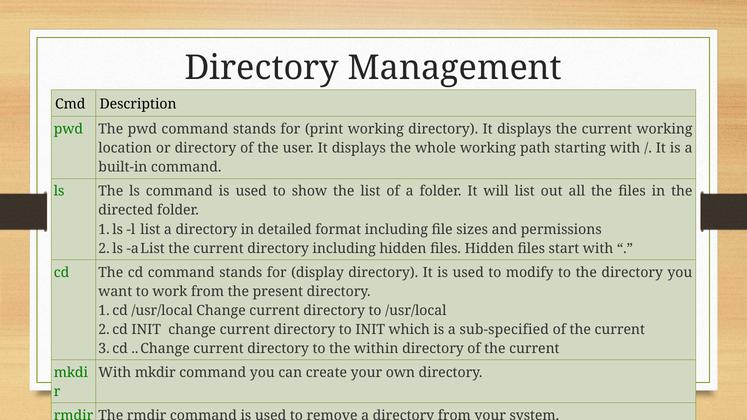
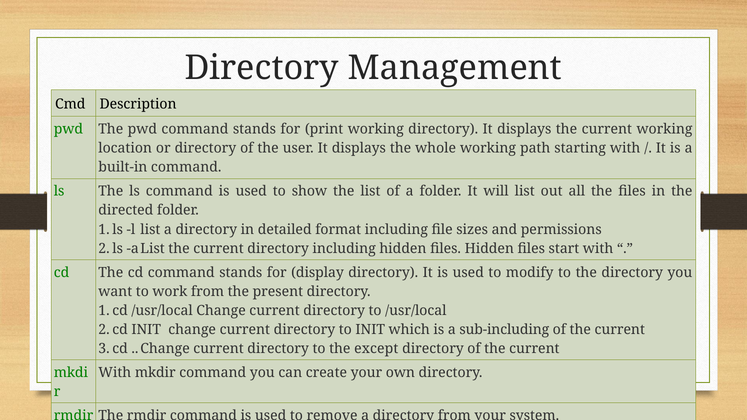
sub-specified: sub-specified -> sub-including
the within: within -> except
